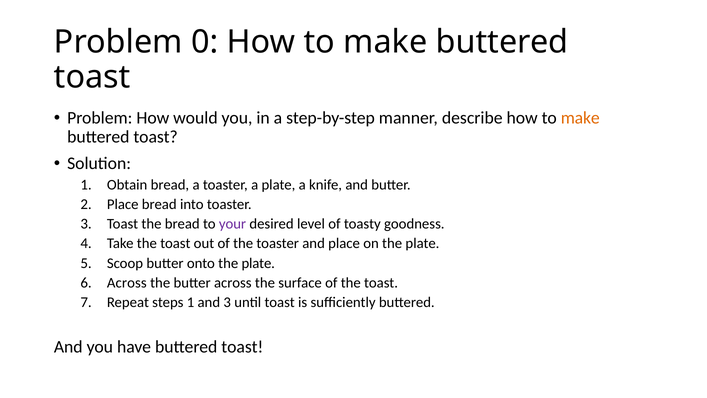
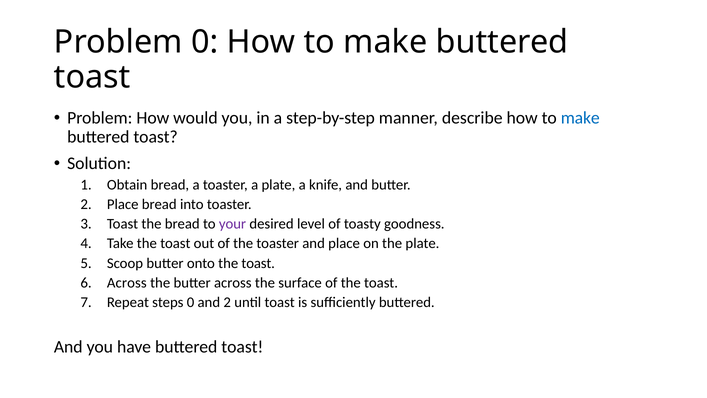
make at (580, 118) colour: orange -> blue
onto the plate: plate -> toast
steps 1: 1 -> 0
and 3: 3 -> 2
